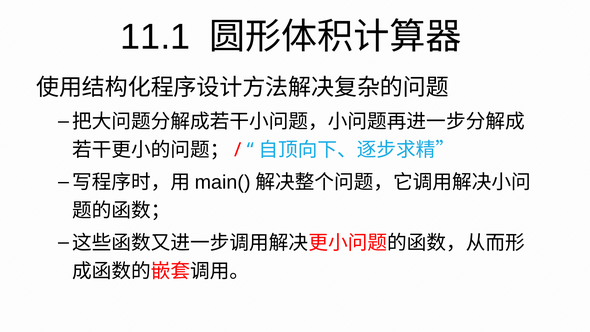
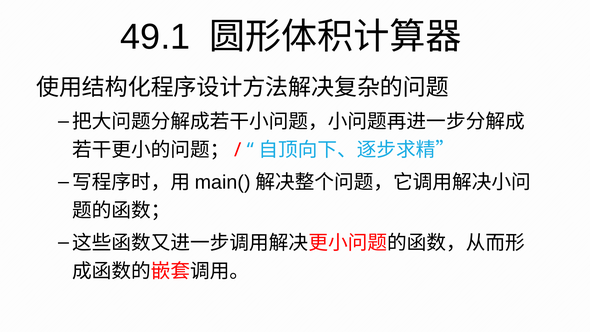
11.1: 11.1 -> 49.1
